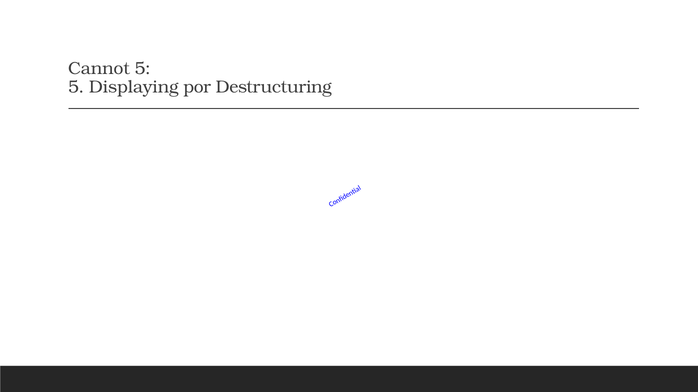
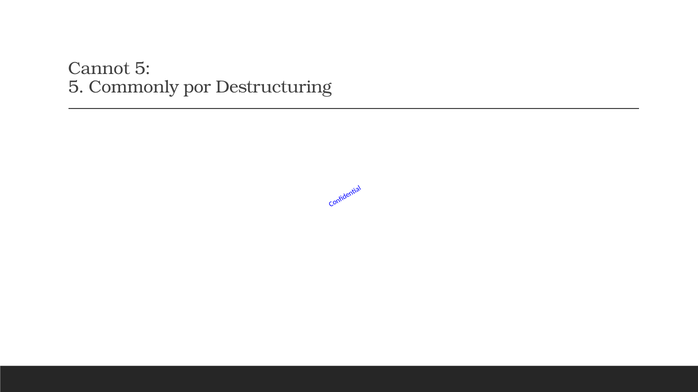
Displaying: Displaying -> Commonly
